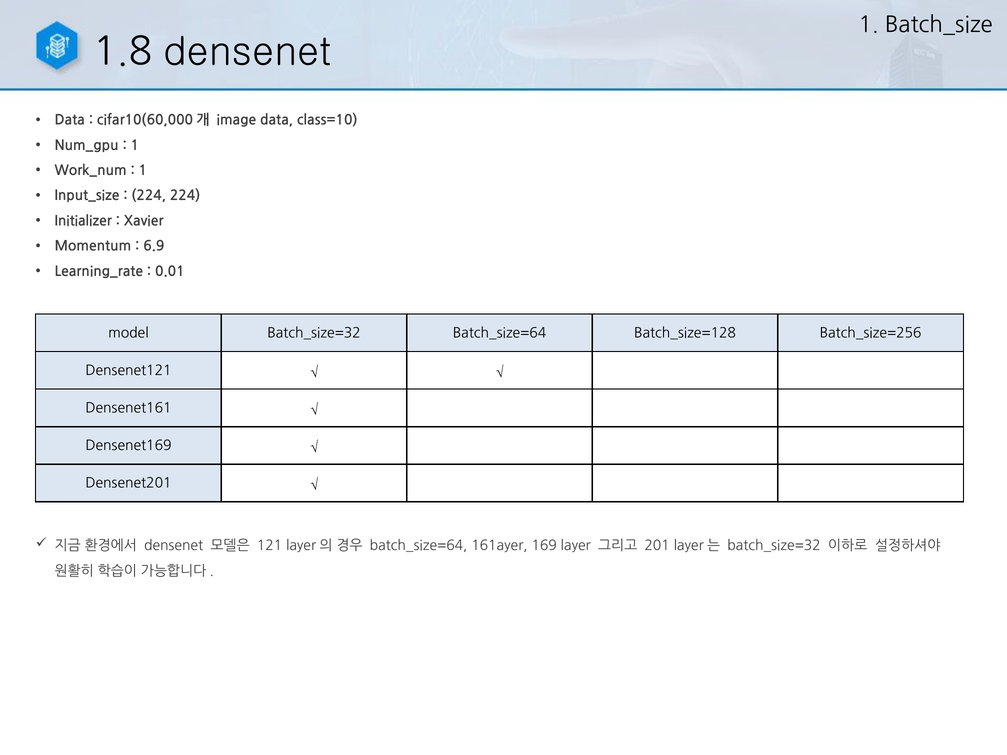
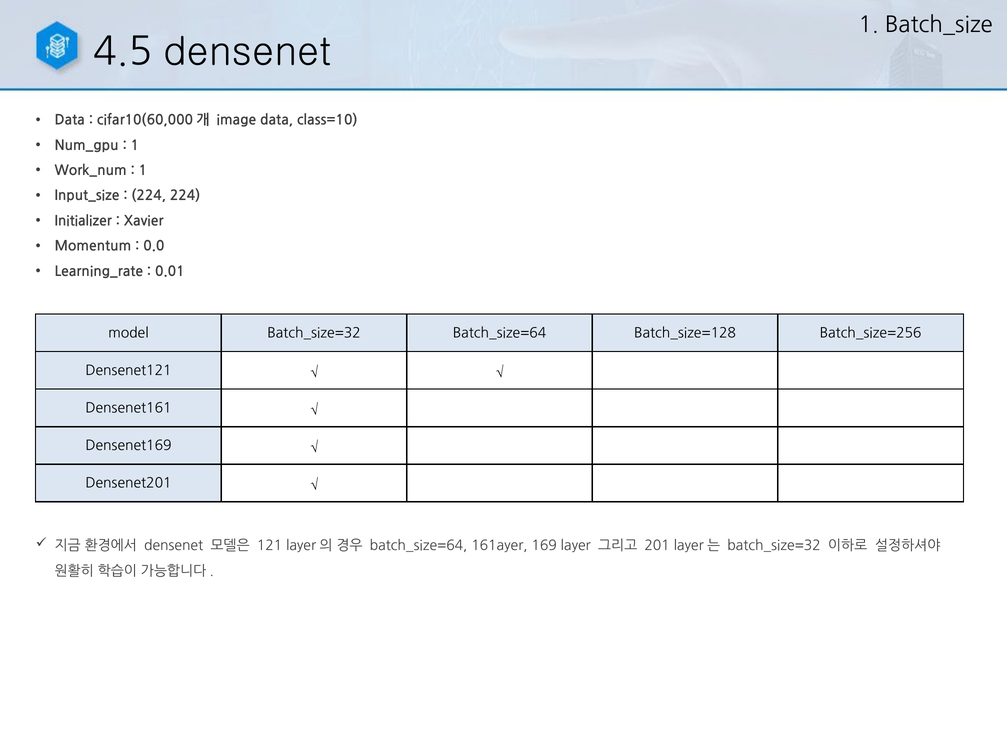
1.8: 1.8 -> 4.5
6.9: 6.9 -> 0.0
